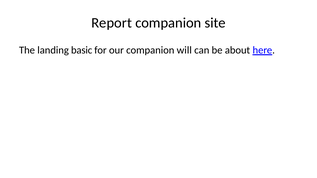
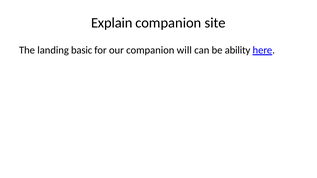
Report: Report -> Explain
about: about -> ability
